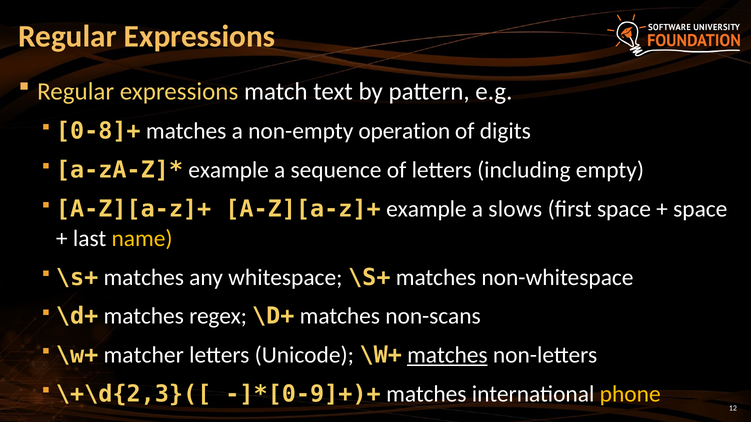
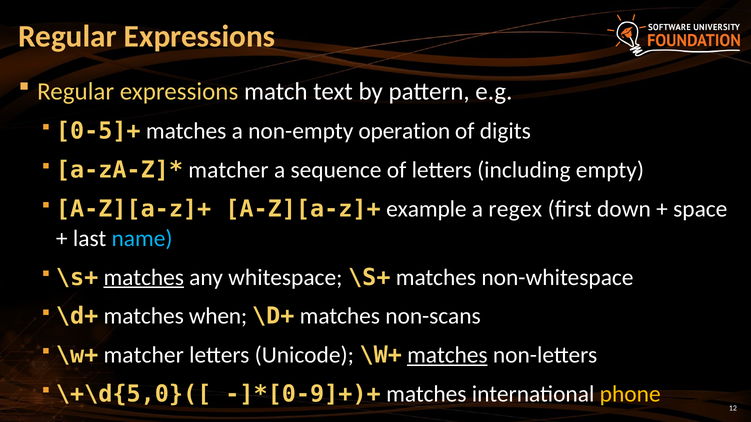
0-8]+: 0-8]+ -> 0-5]+
example at (229, 170): example -> matcher
slows: slows -> regex
first space: space -> down
name colour: yellow -> light blue
matches at (144, 278) underline: none -> present
regex: regex -> when
\+\d{2,3}([: \+\d{2,3}([ -> \+\d{5,0}([
